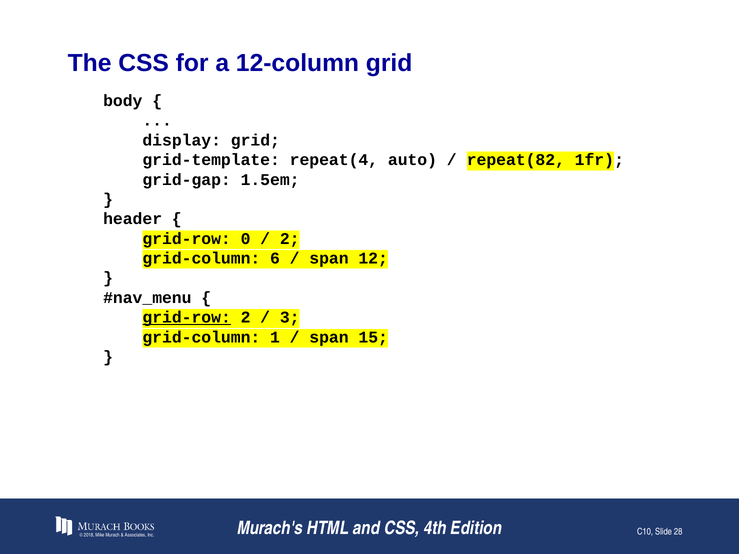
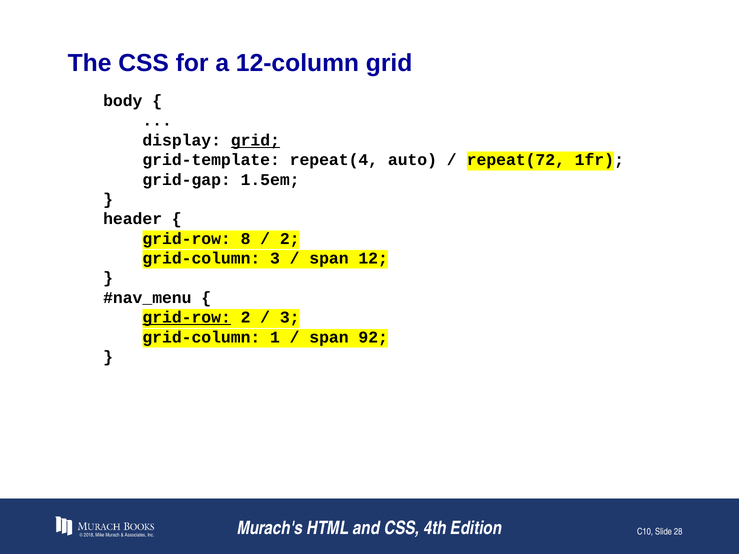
grid at (255, 140) underline: none -> present
repeat(82: repeat(82 -> repeat(72
0: 0 -> 8
grid-column 6: 6 -> 3
15: 15 -> 92
